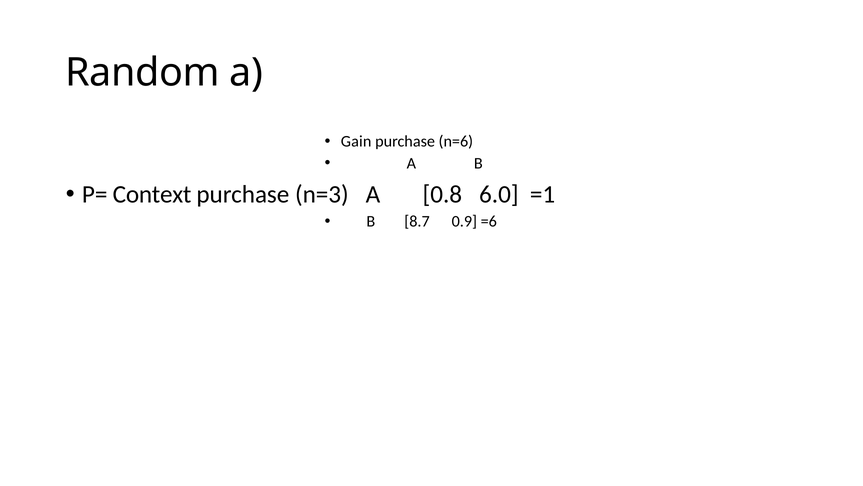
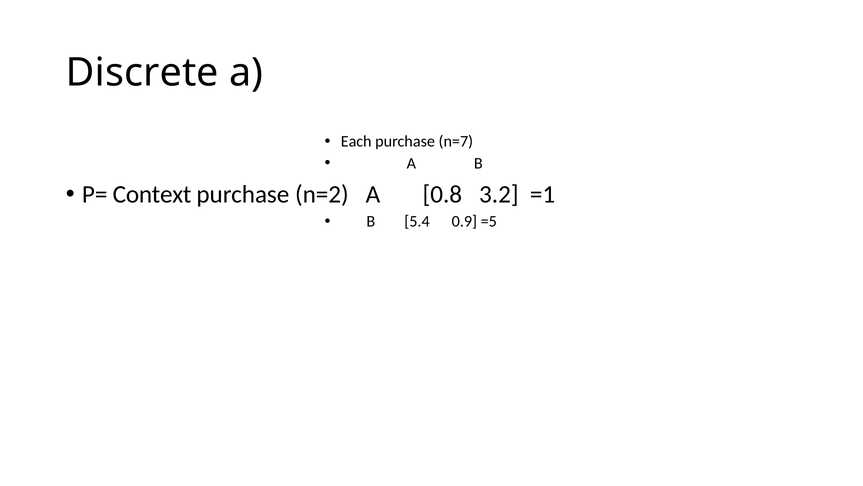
Random: Random -> Discrete
Gain: Gain -> Each
n=6: n=6 -> n=7
n=3: n=3 -> n=2
6.0: 6.0 -> 3.2
8.7: 8.7 -> 5.4
=6: =6 -> =5
